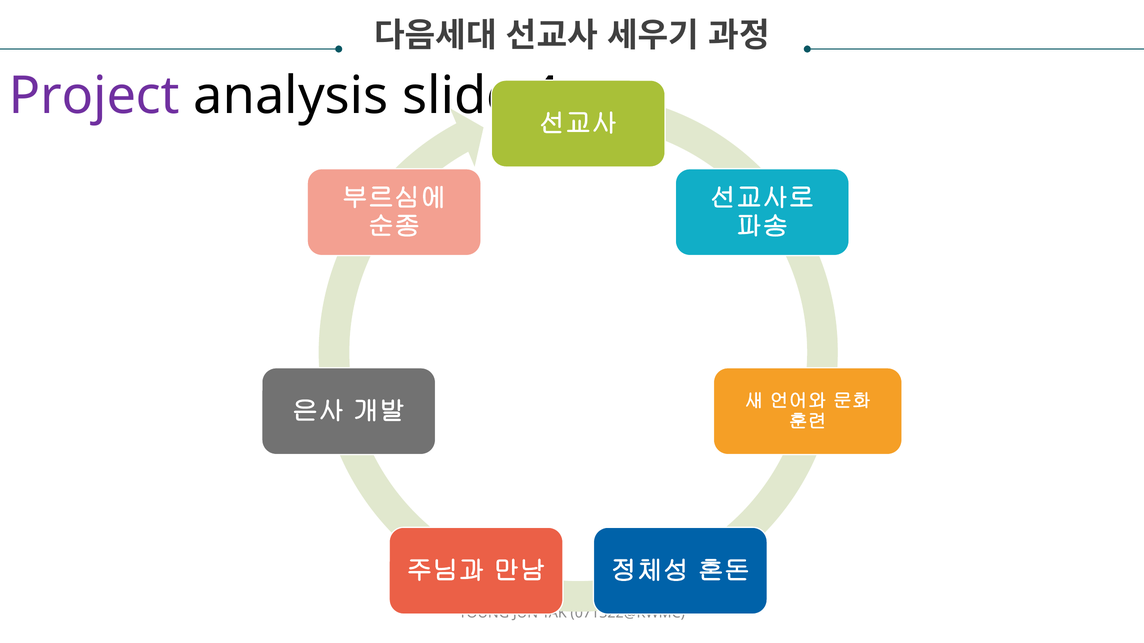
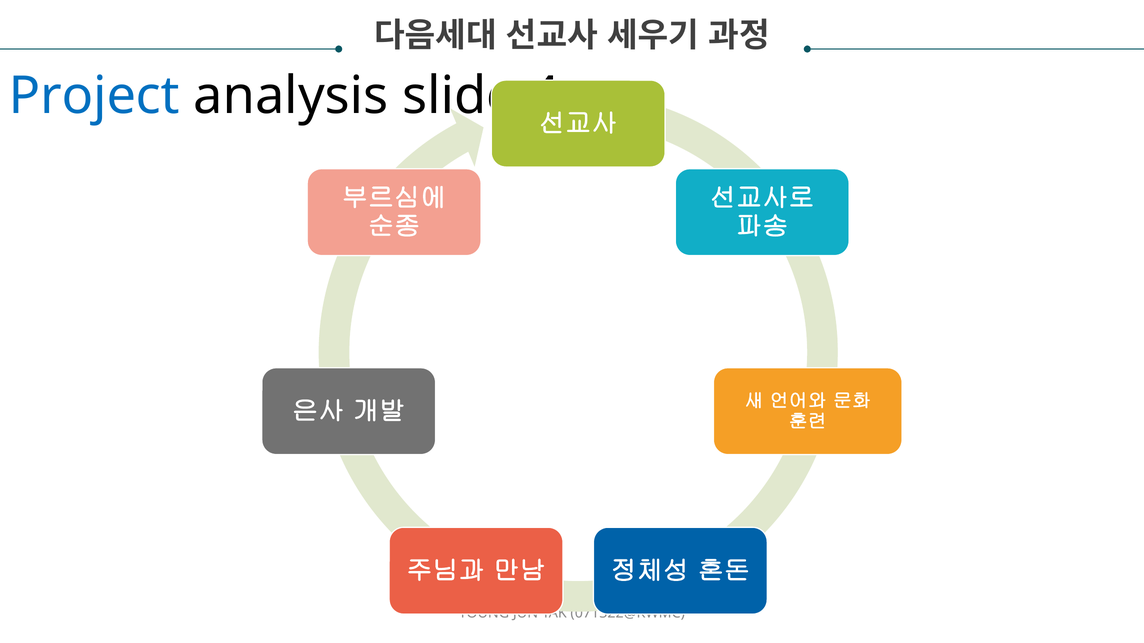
Project colour: purple -> blue
